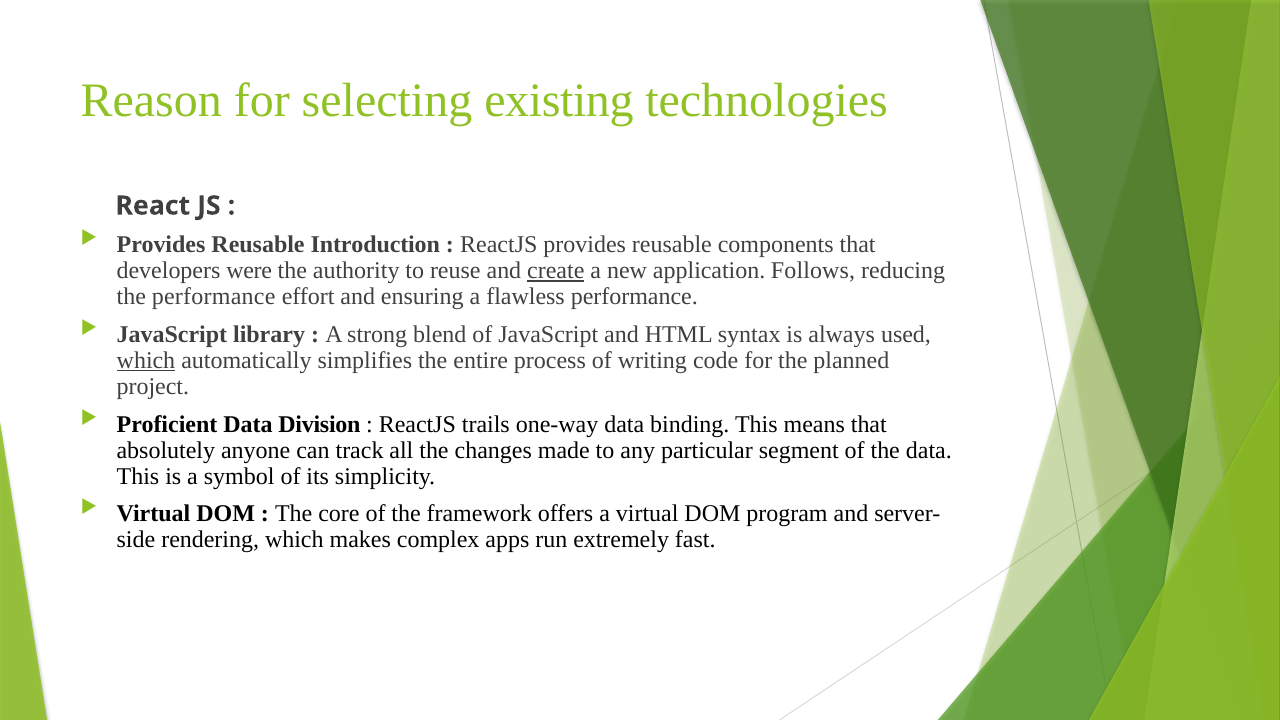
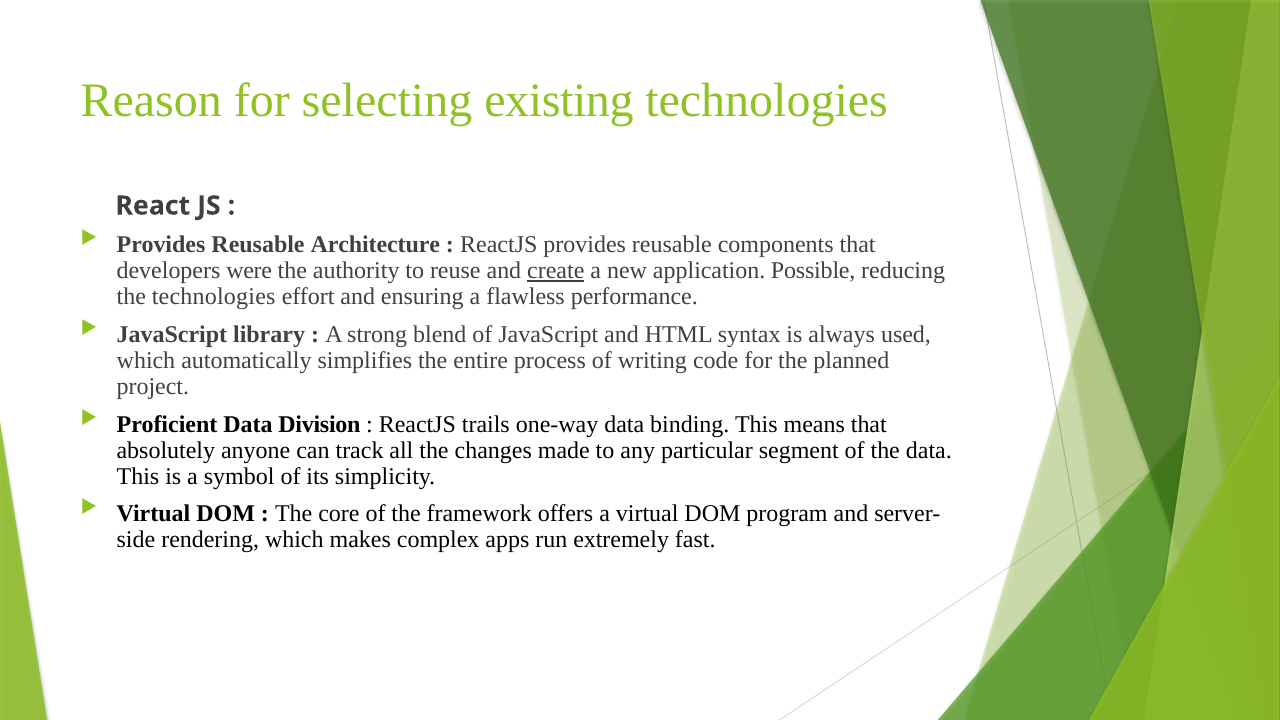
Introduction: Introduction -> Architecture
Follows: Follows -> Possible
the performance: performance -> technologies
which at (146, 360) underline: present -> none
